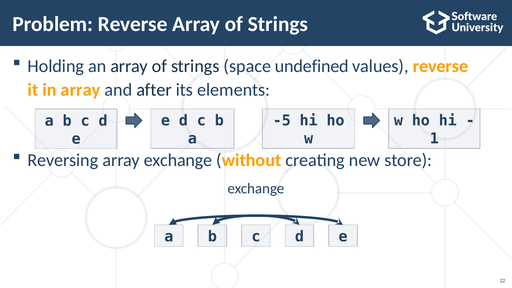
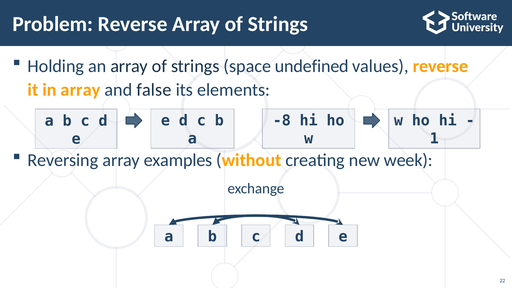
after: after -> false
-5: -5 -> -8
array exchange: exchange -> examples
store: store -> week
